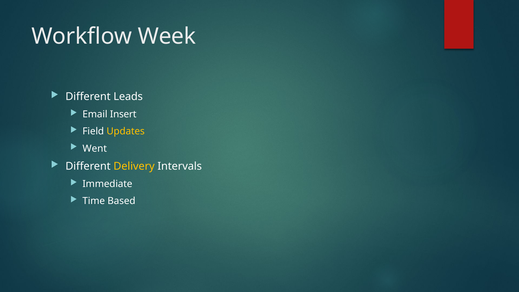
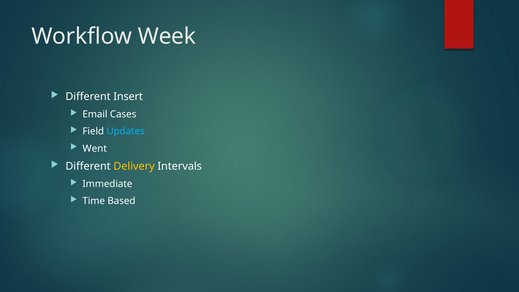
Leads: Leads -> Insert
Insert: Insert -> Cases
Updates colour: yellow -> light blue
